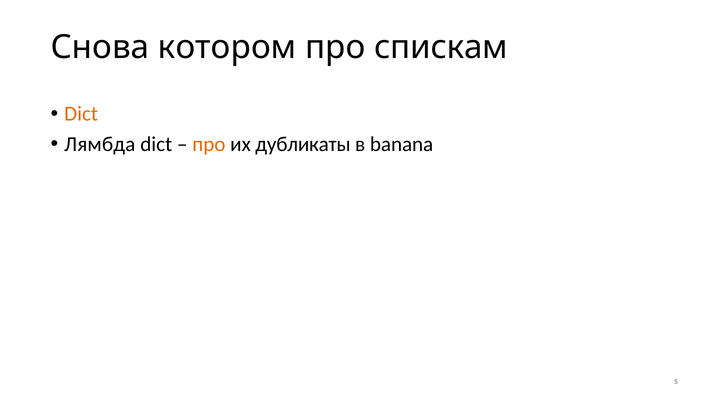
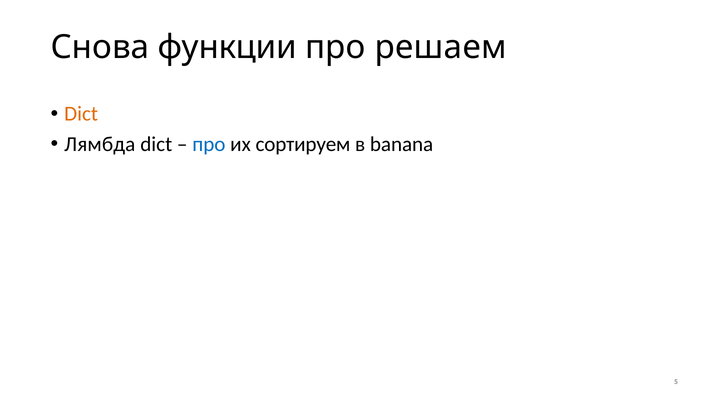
котором: котором -> функции
спискам: спискам -> решаем
про at (209, 144) colour: orange -> blue
дубликаты: дубликаты -> сортируем
